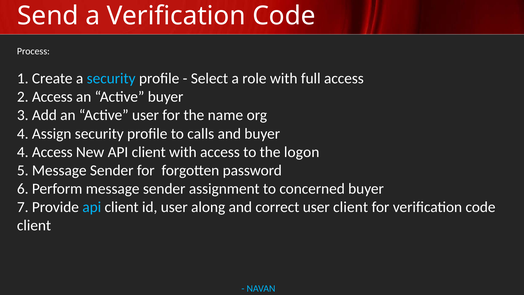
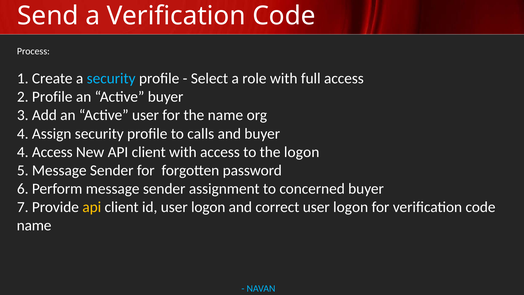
2 Access: Access -> Profile
api at (92, 207) colour: light blue -> yellow
id user along: along -> logon
correct user client: client -> logon
client at (34, 225): client -> name
